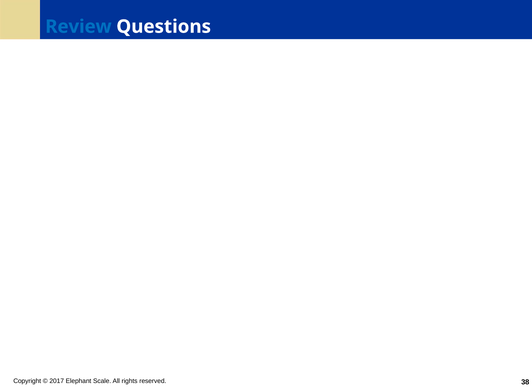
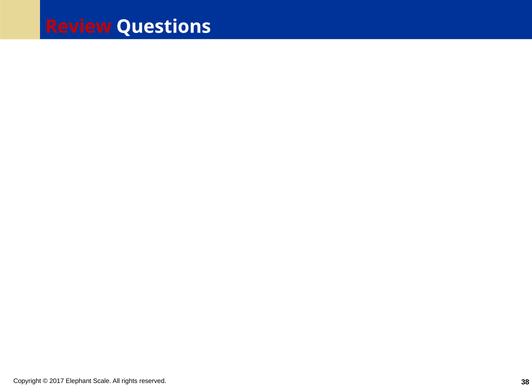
Review colour: blue -> red
